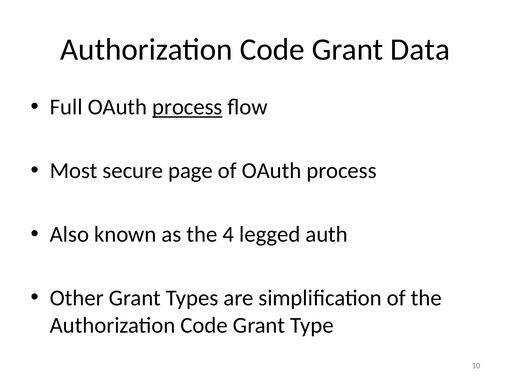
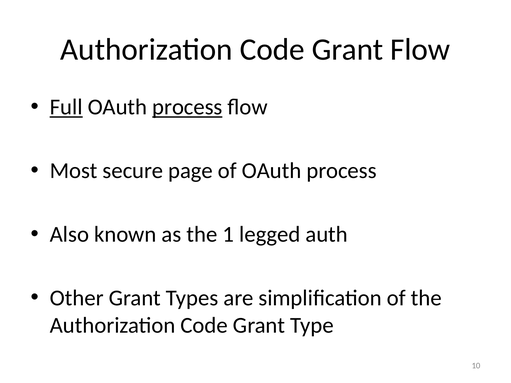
Grant Data: Data -> Flow
Full underline: none -> present
4: 4 -> 1
